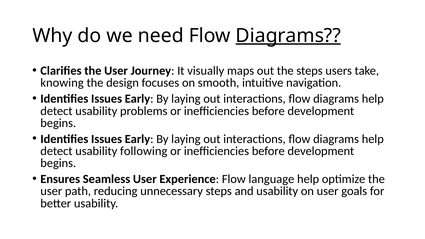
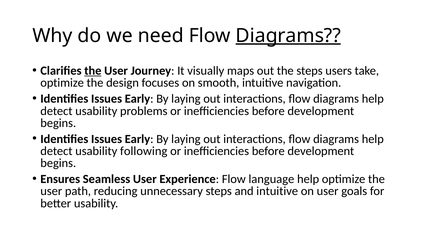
the at (93, 71) underline: none -> present
knowing at (62, 83): knowing -> optimize
and usability: usability -> intuitive
